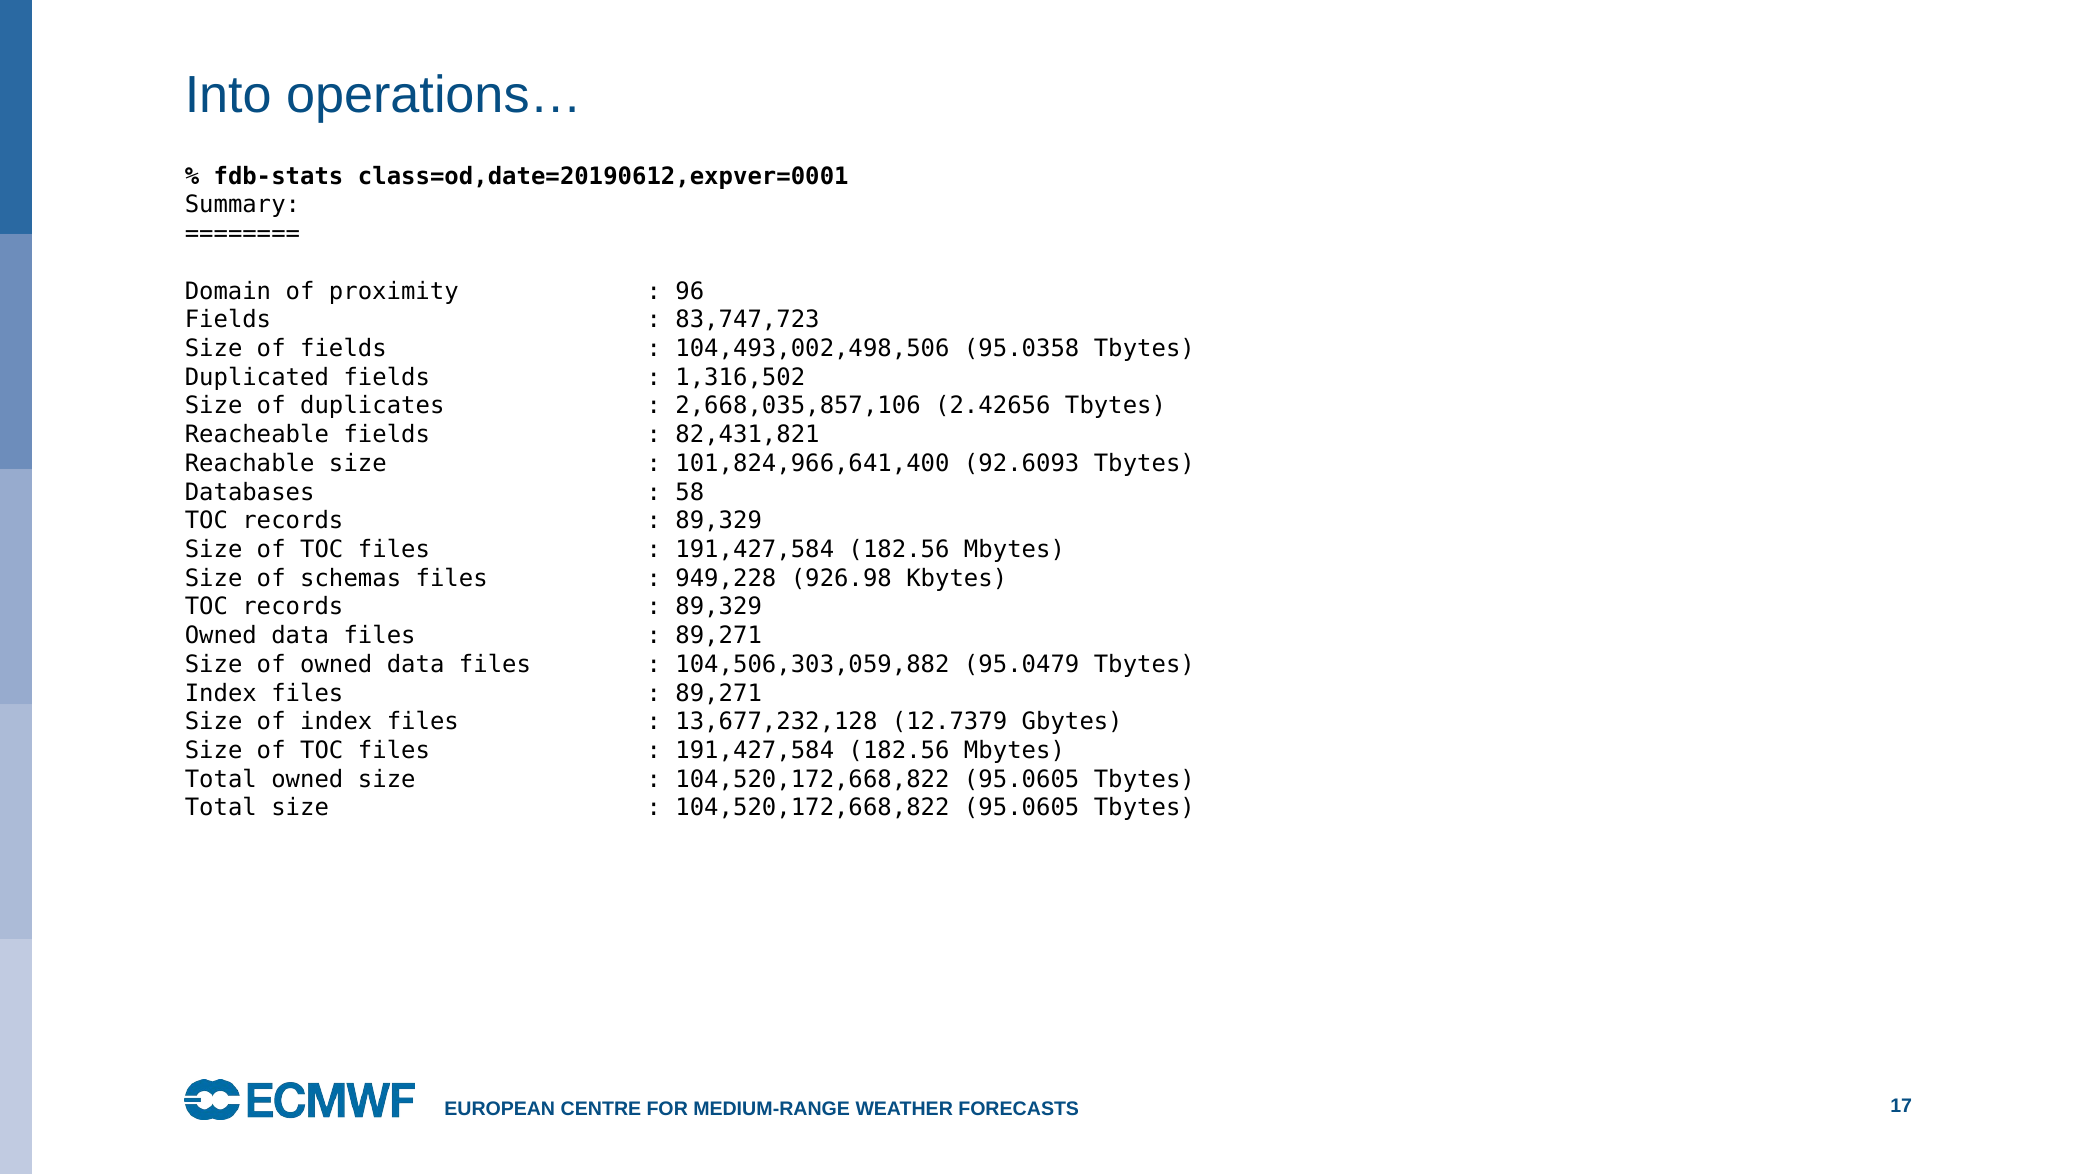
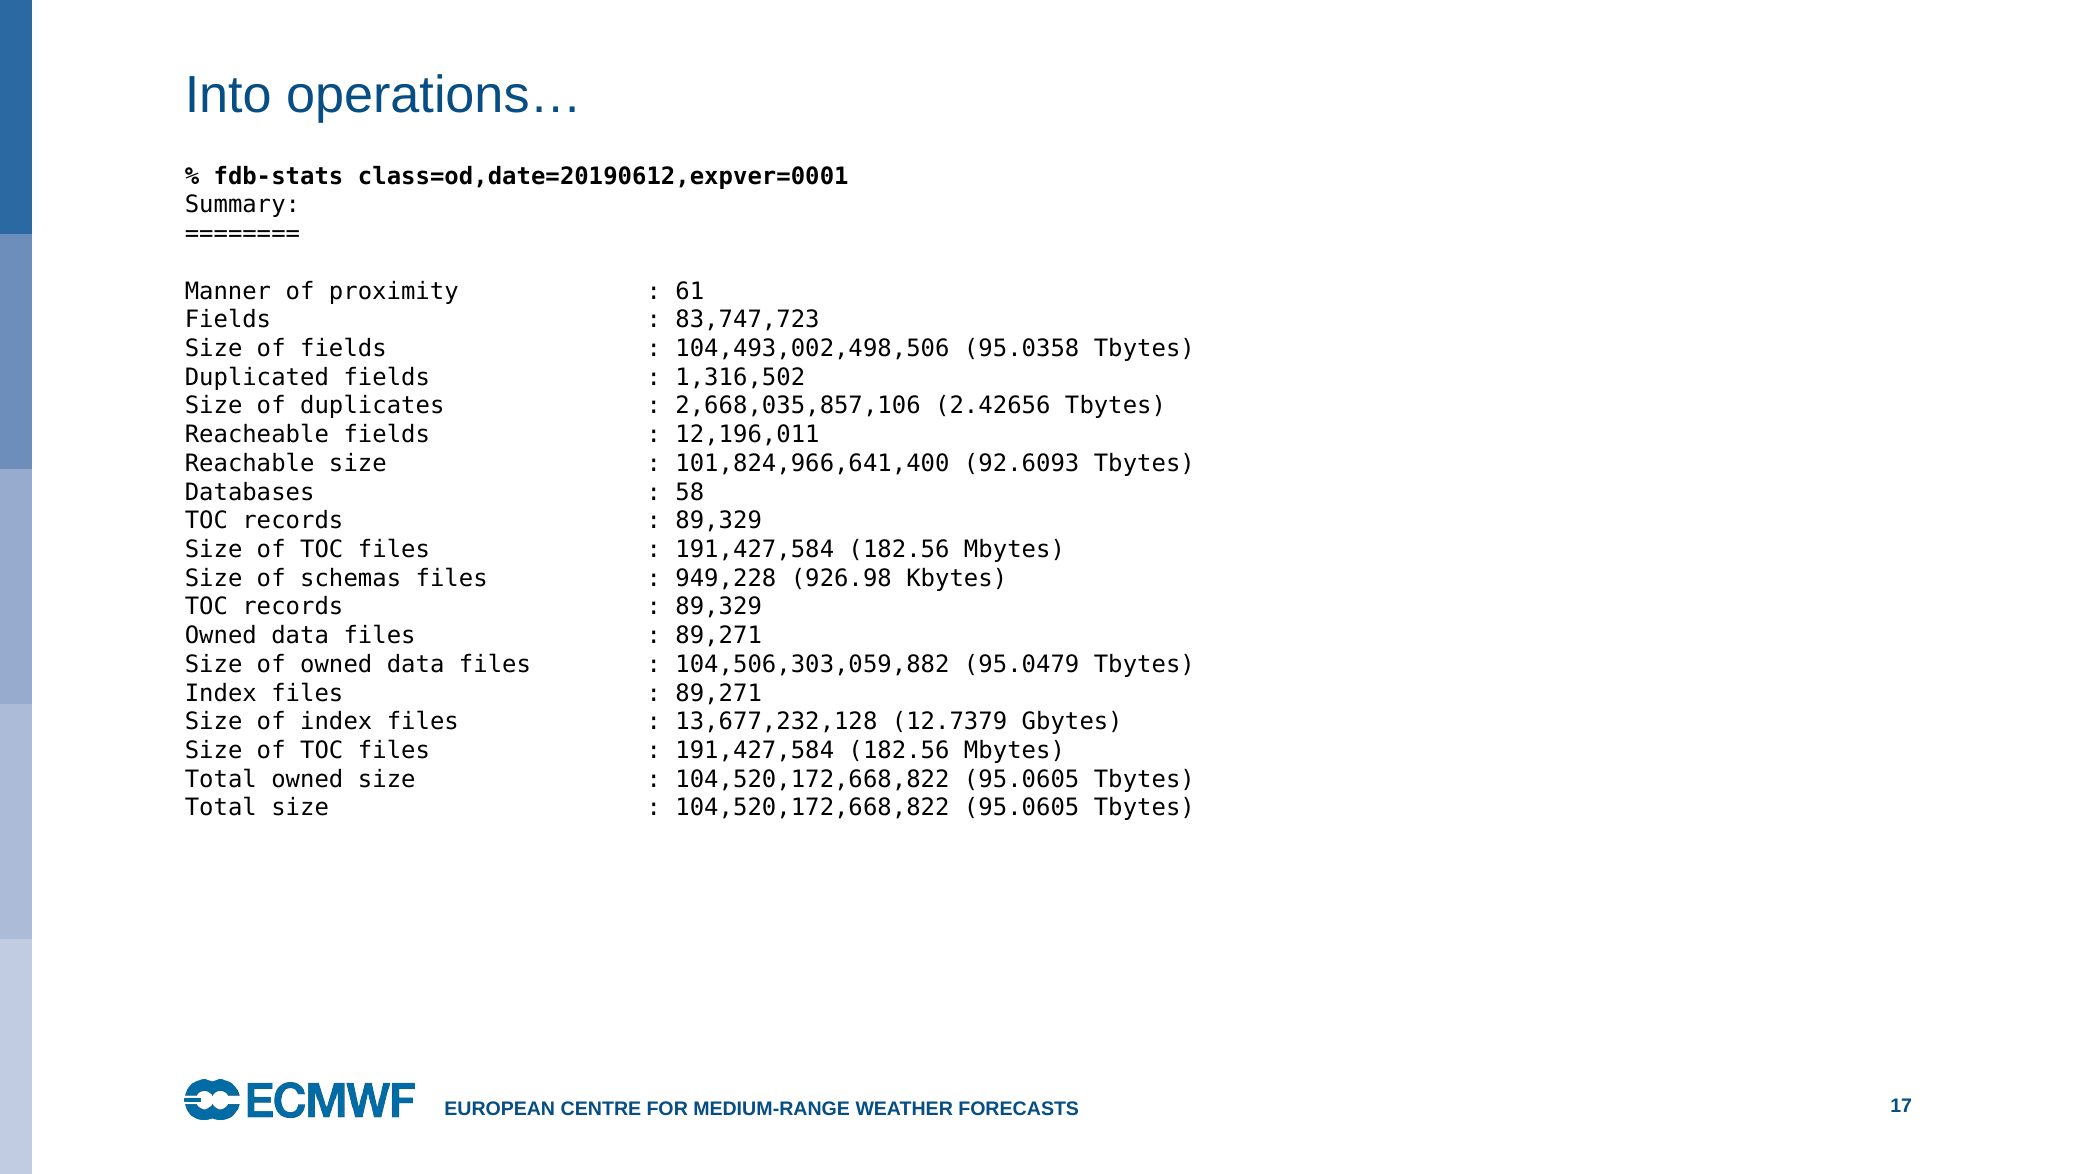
Domain: Domain -> Manner
96: 96 -> 61
82,431,821: 82,431,821 -> 12,196,011
